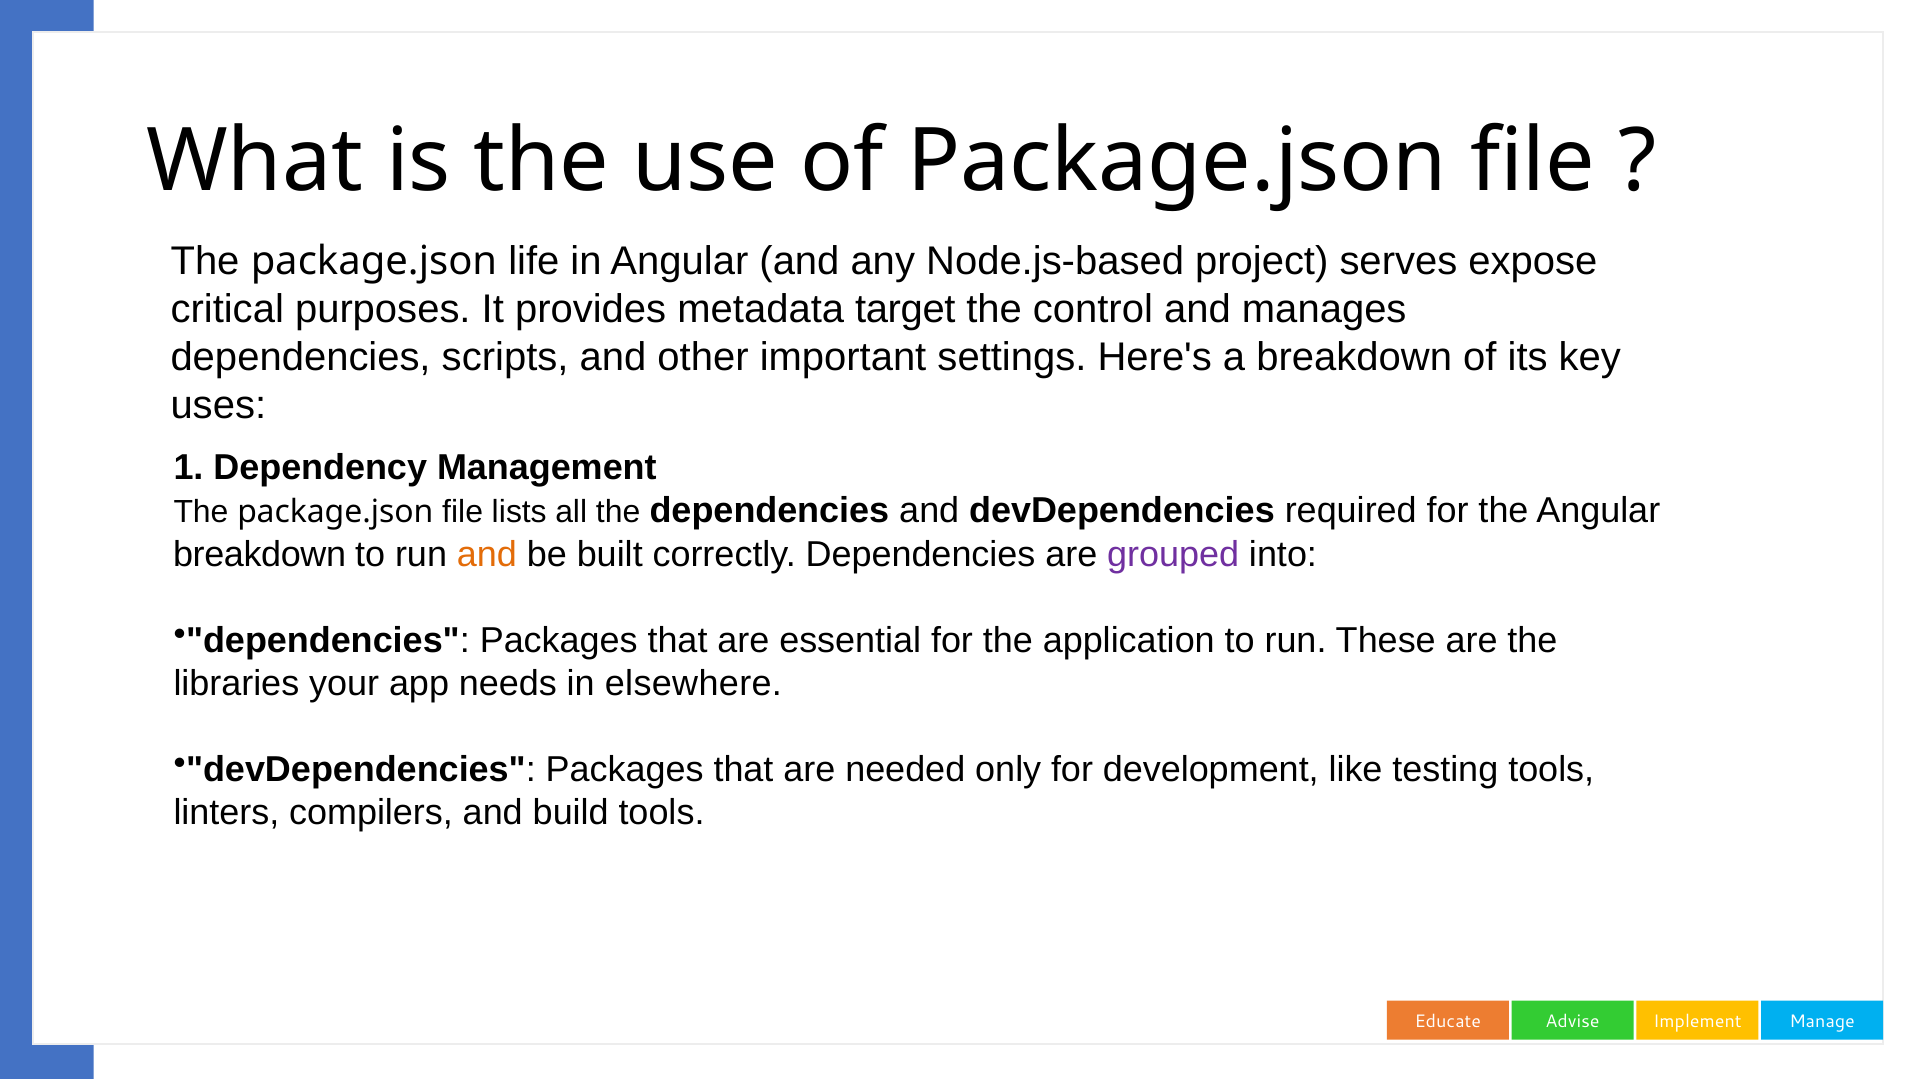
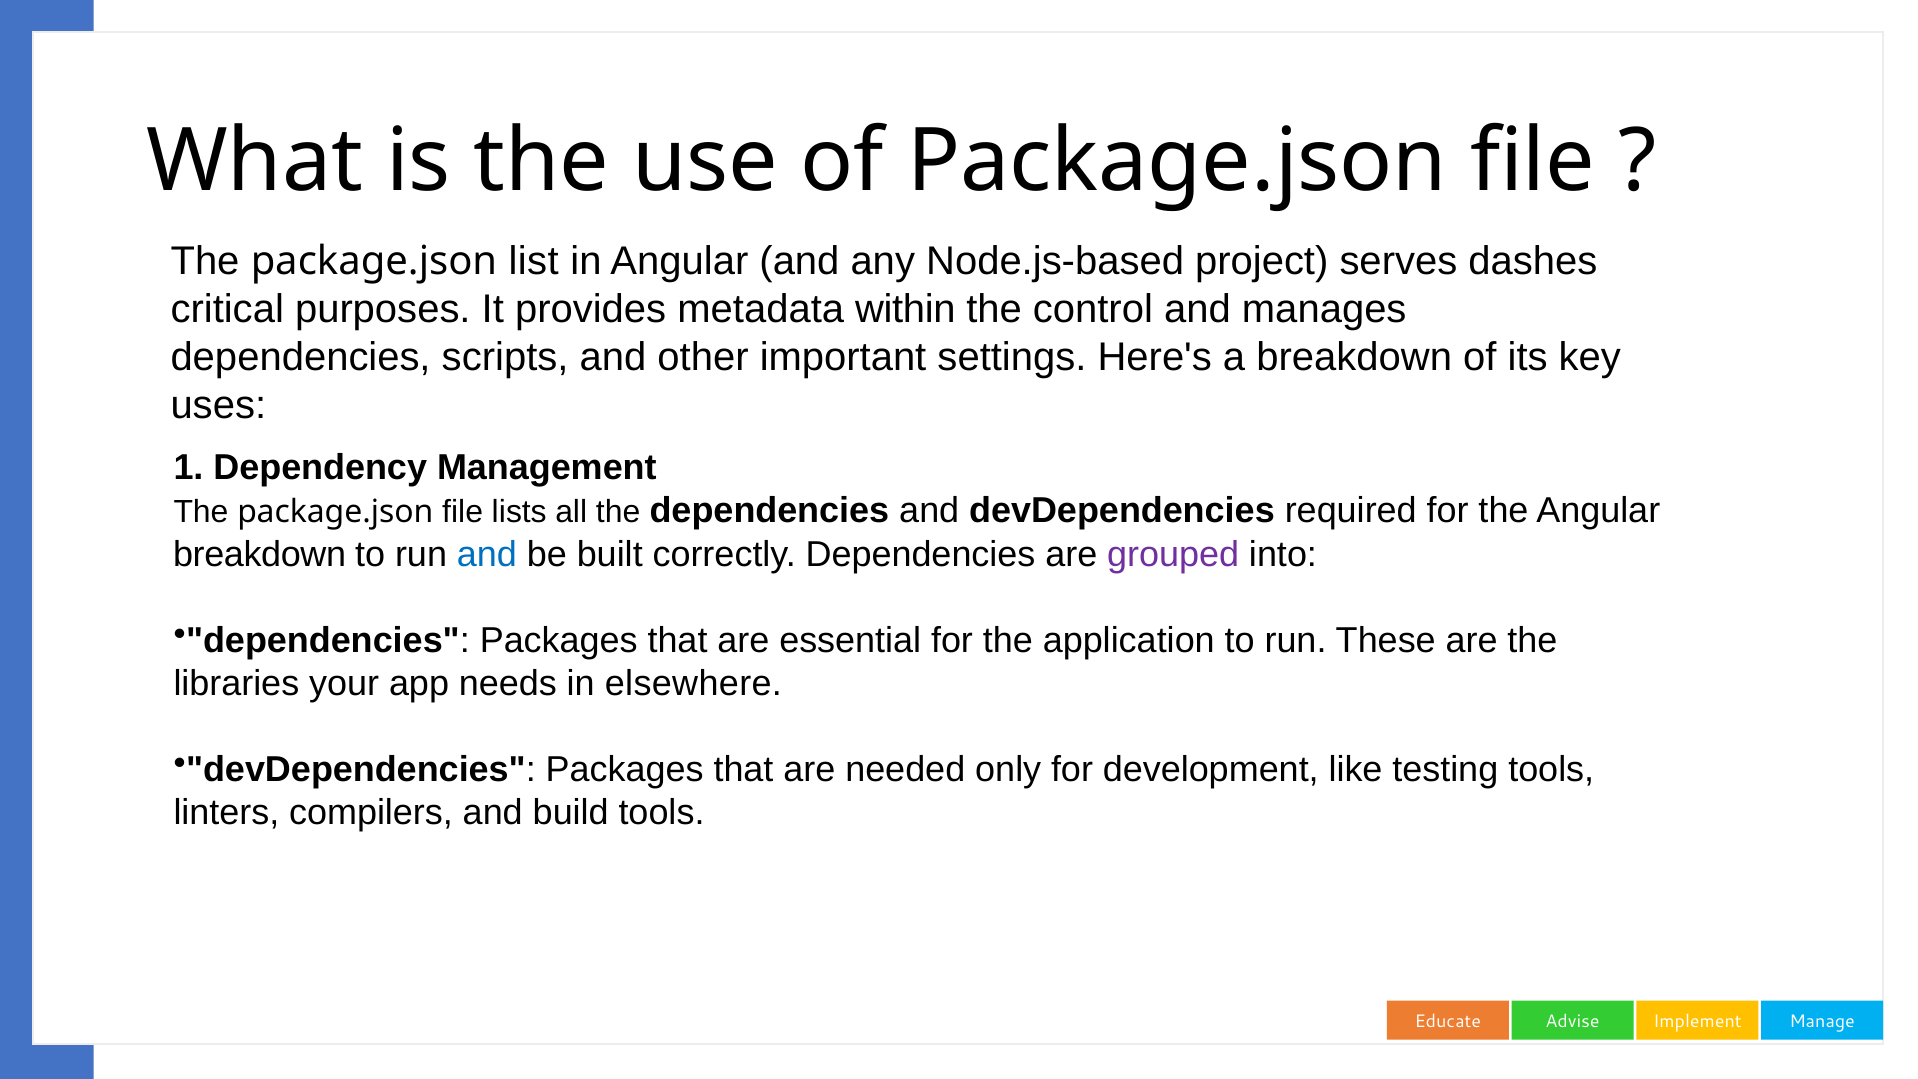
life: life -> list
expose: expose -> dashes
target: target -> within
and at (487, 554) colour: orange -> blue
